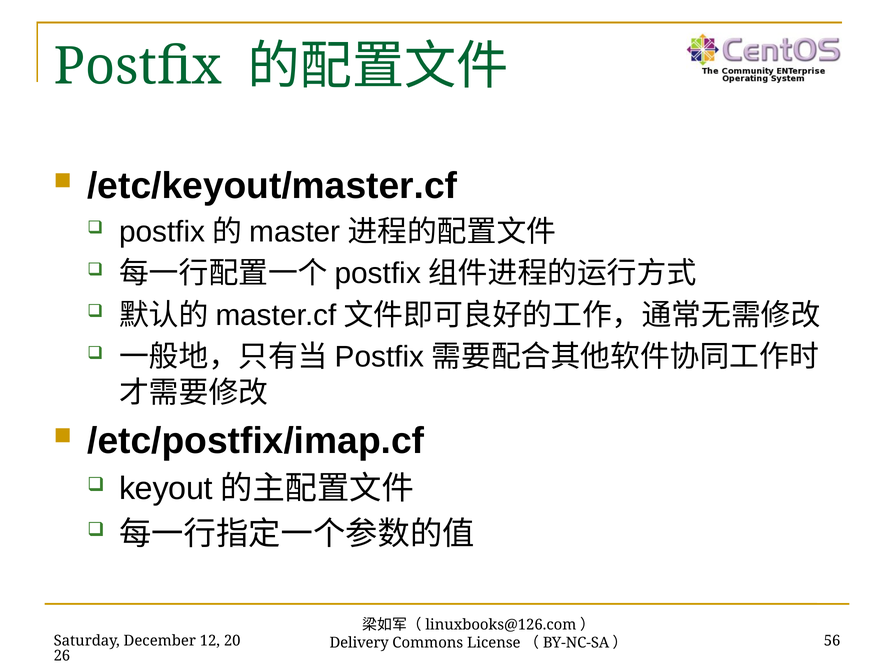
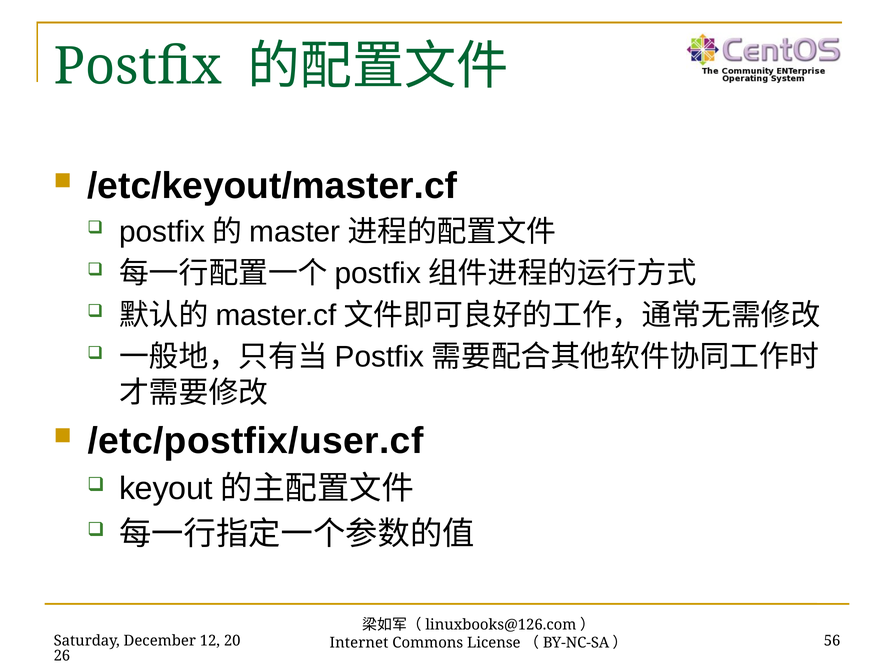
/etc/postfix/imap.cf: /etc/postfix/imap.cf -> /etc/postfix/user.cf
Delivery: Delivery -> Internet
